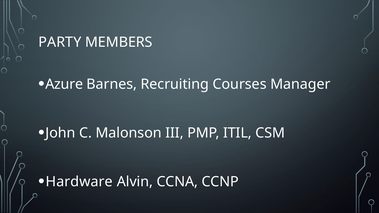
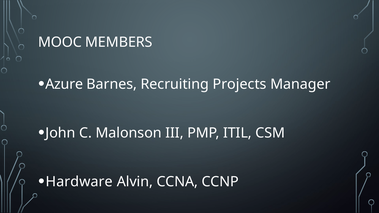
PARTY: PARTY -> MOOC
Courses: Courses -> Projects
